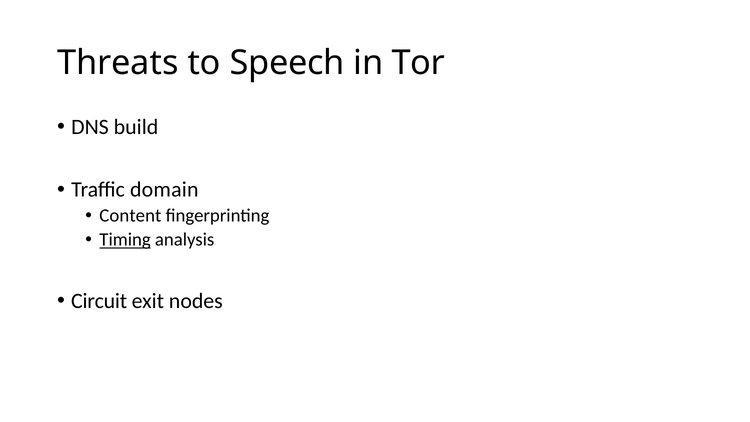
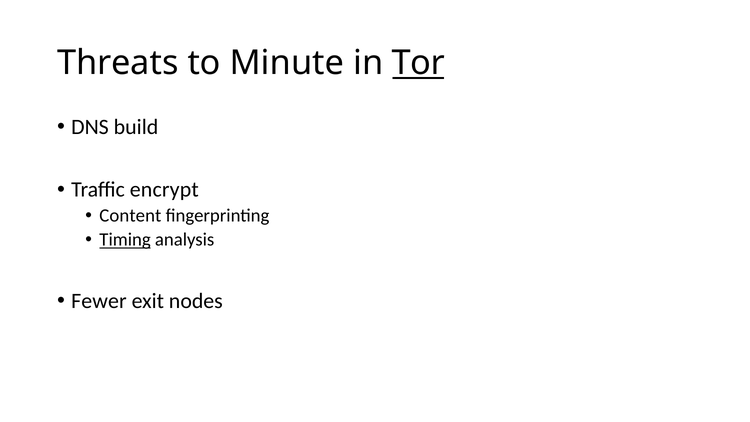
Speech: Speech -> Minute
Tor underline: none -> present
domain: domain -> encrypt
Circuit: Circuit -> Fewer
